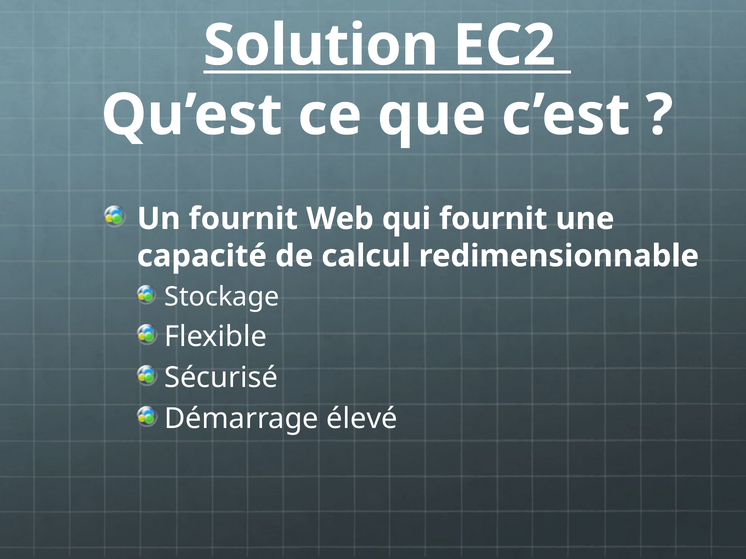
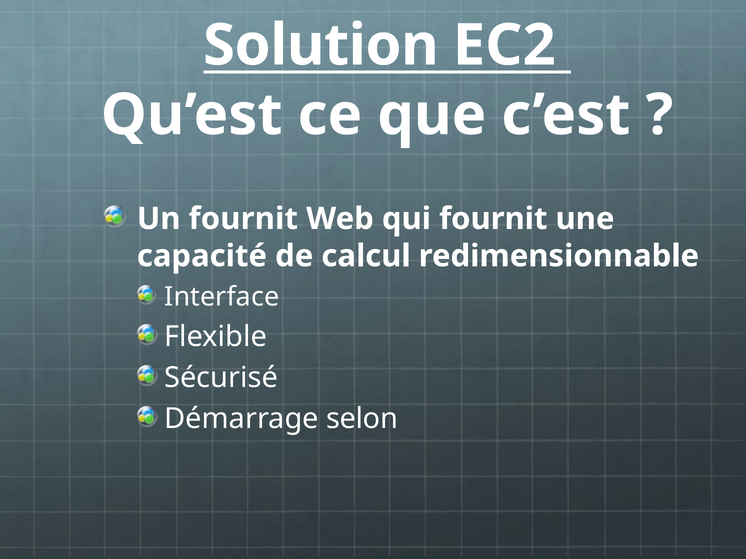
Stockage: Stockage -> Interface
élevé: élevé -> selon
